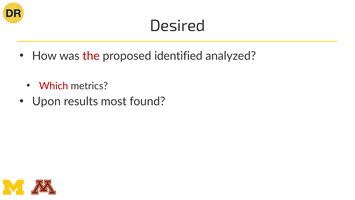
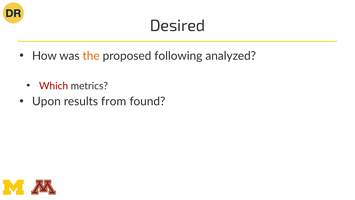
the colour: red -> orange
identified: identified -> following
most: most -> from
